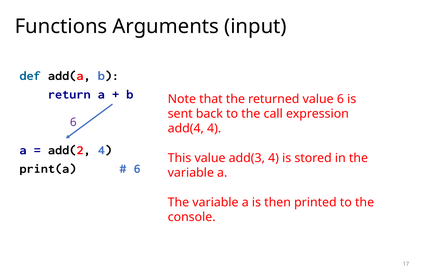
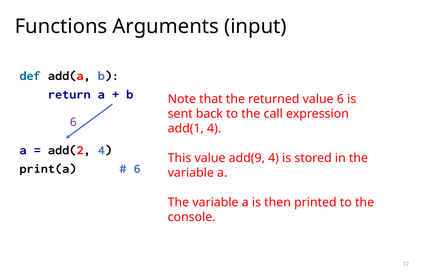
add(4: add(4 -> add(1
add(3: add(3 -> add(9
